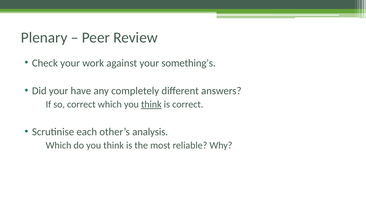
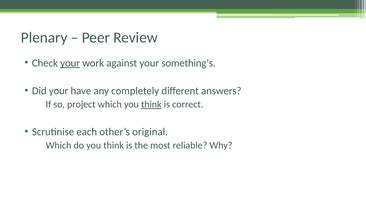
your at (70, 63) underline: none -> present
so correct: correct -> project
analysis: analysis -> original
